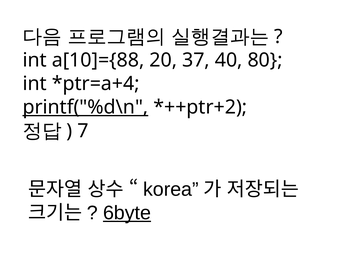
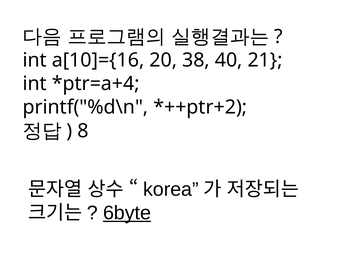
a[10]={88: a[10]={88 -> a[10]={16
37: 37 -> 38
80: 80 -> 21
printf("%d\n underline: present -> none
7: 7 -> 8
